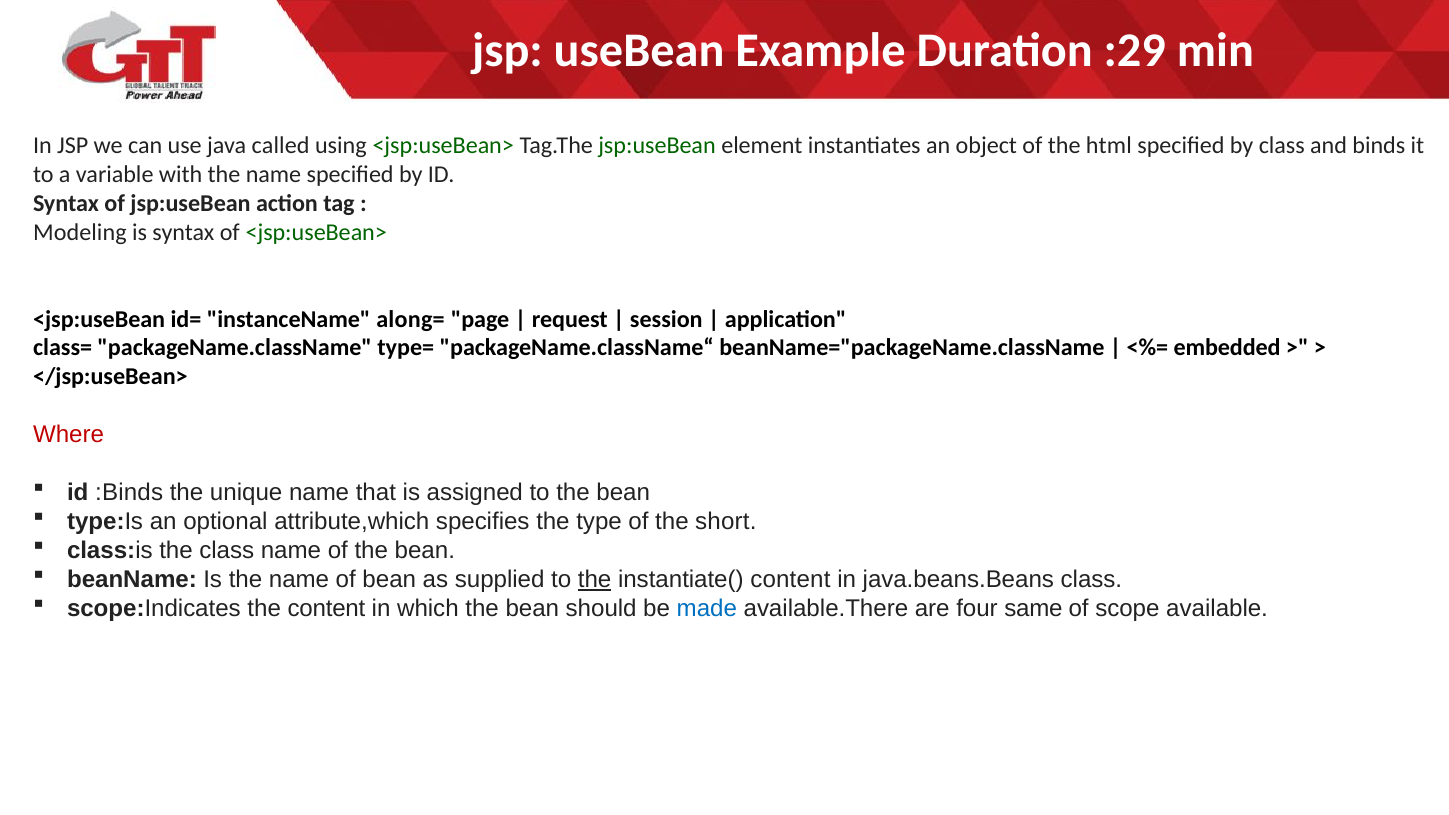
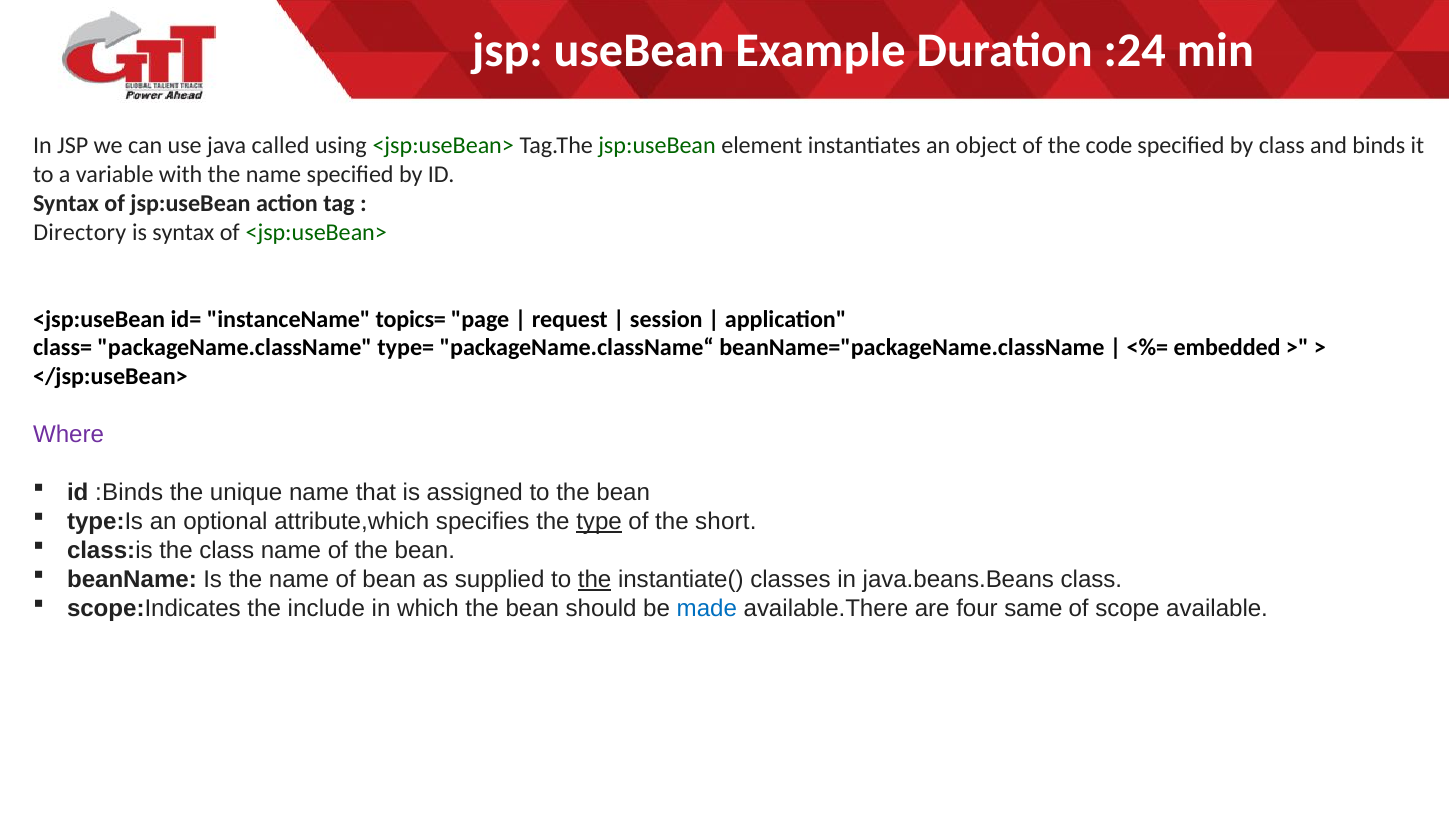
:29: :29 -> :24
html: html -> code
Modeling: Modeling -> Directory
along=: along= -> topics=
Where colour: red -> purple
type underline: none -> present
instantiate( content: content -> classes
the content: content -> include
